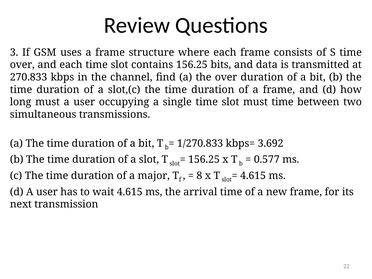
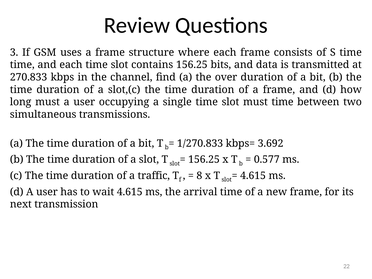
over at (22, 65): over -> time
major: major -> traffic
